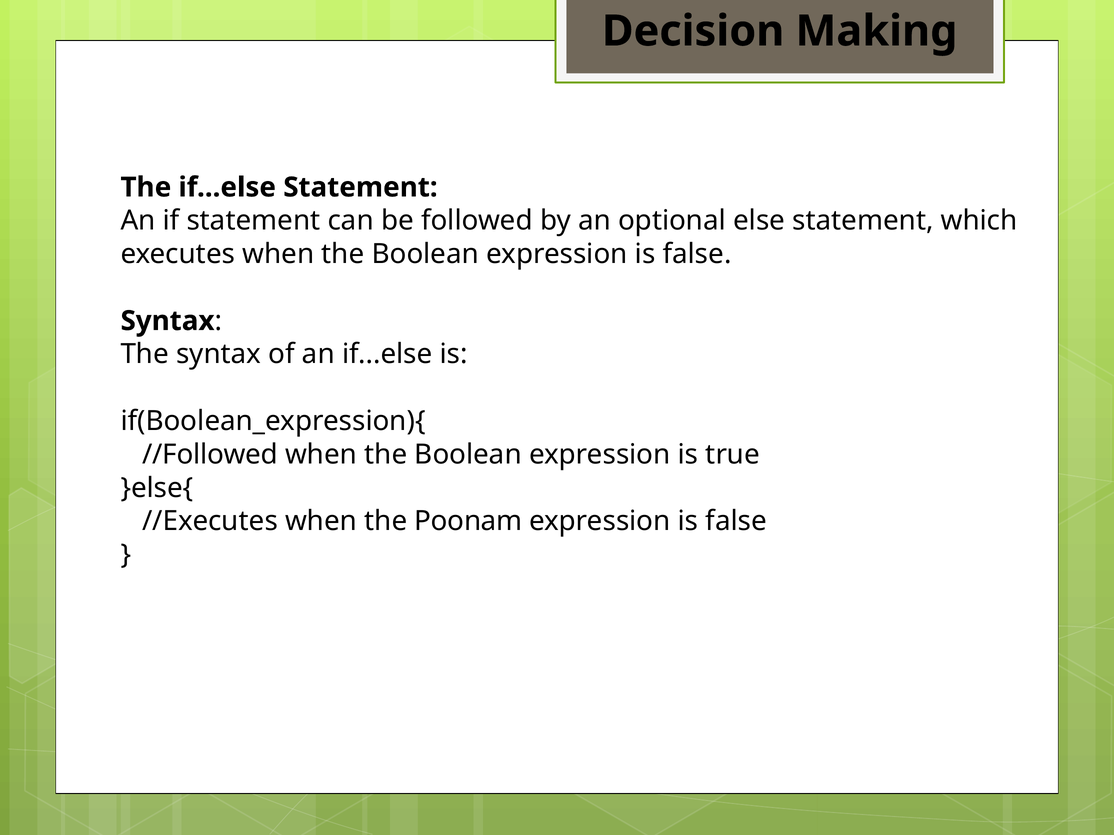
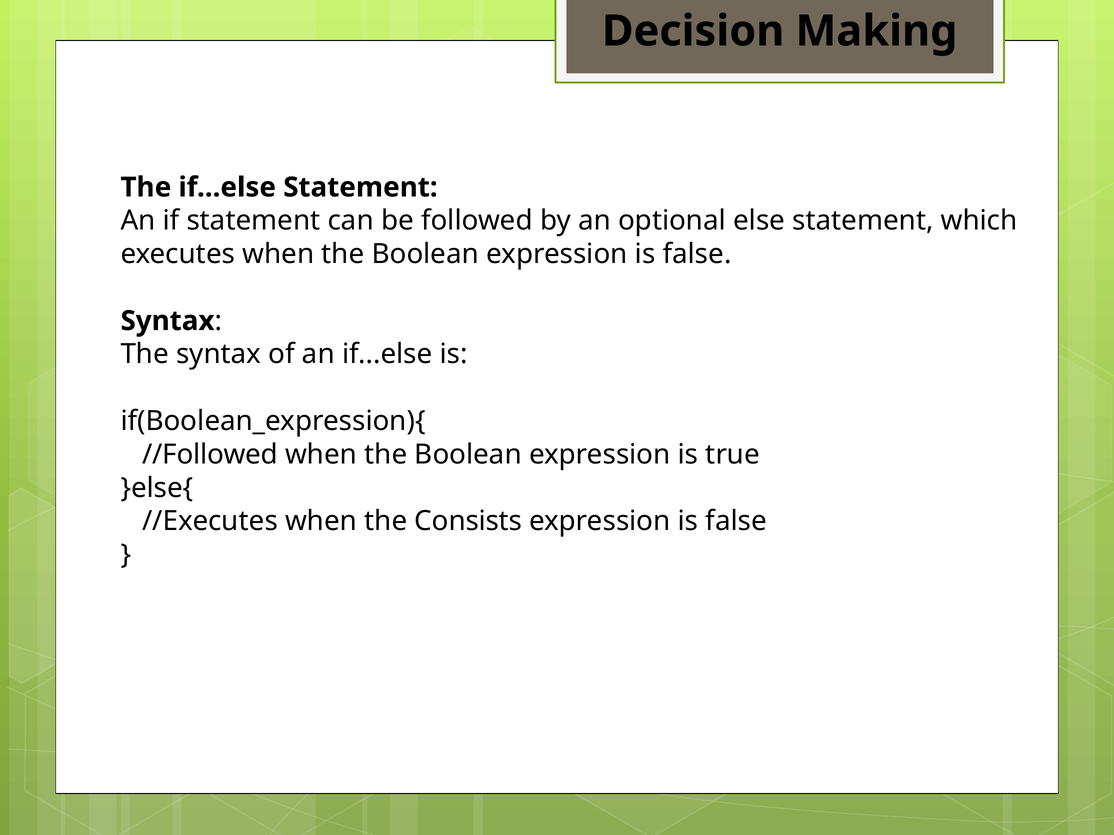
Poonam: Poonam -> Consists
